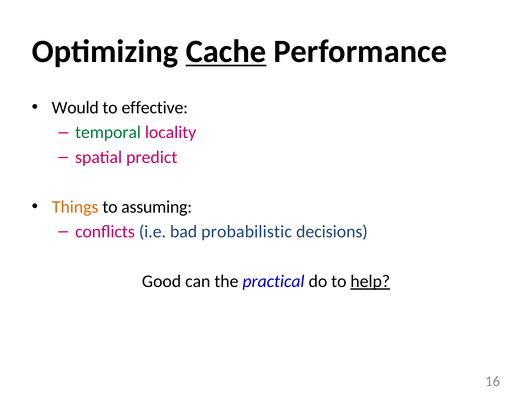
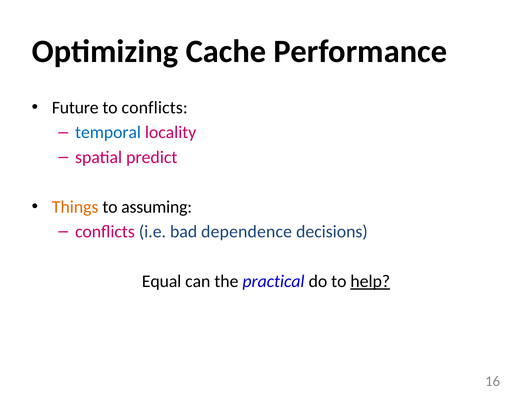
Cache underline: present -> none
Would: Would -> Future
to effective: effective -> conflicts
temporal colour: green -> blue
probabilistic: probabilistic -> dependence
Good: Good -> Equal
